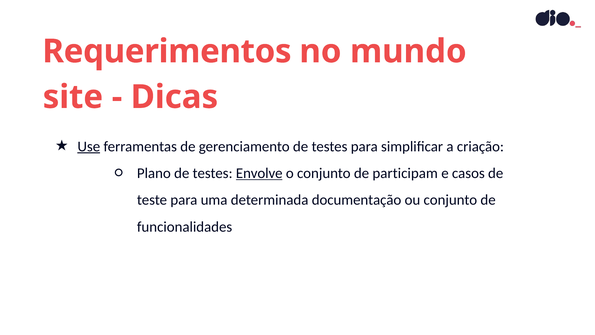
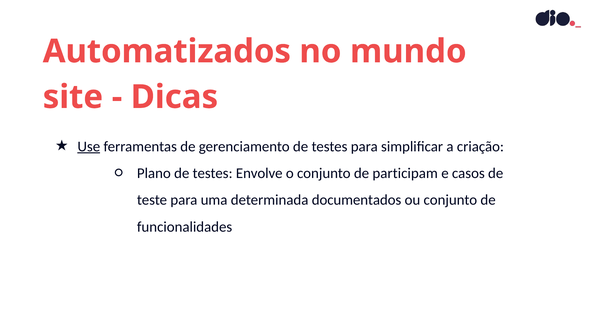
Requerimentos: Requerimentos -> Automatizados
Envolve underline: present -> none
documentação: documentação -> documentados
